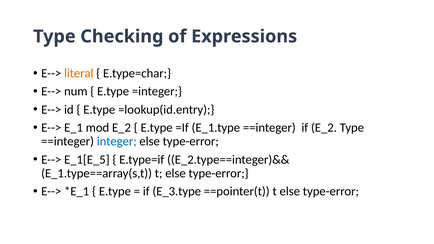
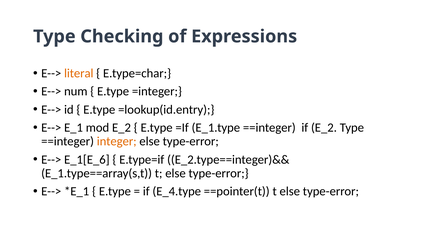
integer colour: blue -> orange
E_1[E_5: E_1[E_5 -> E_1[E_6
E_3.type: E_3.type -> E_4.type
